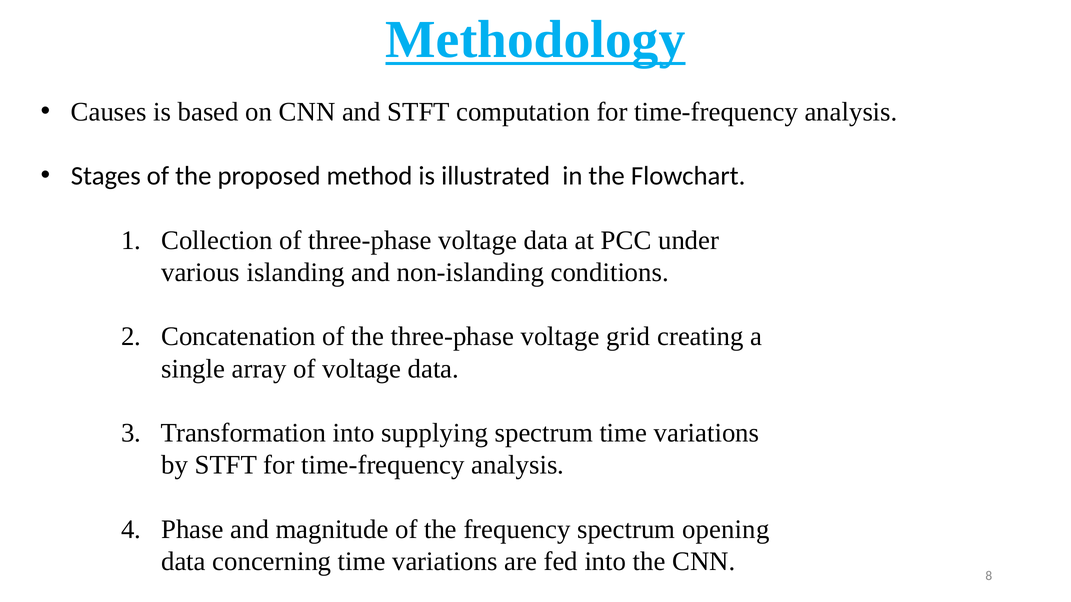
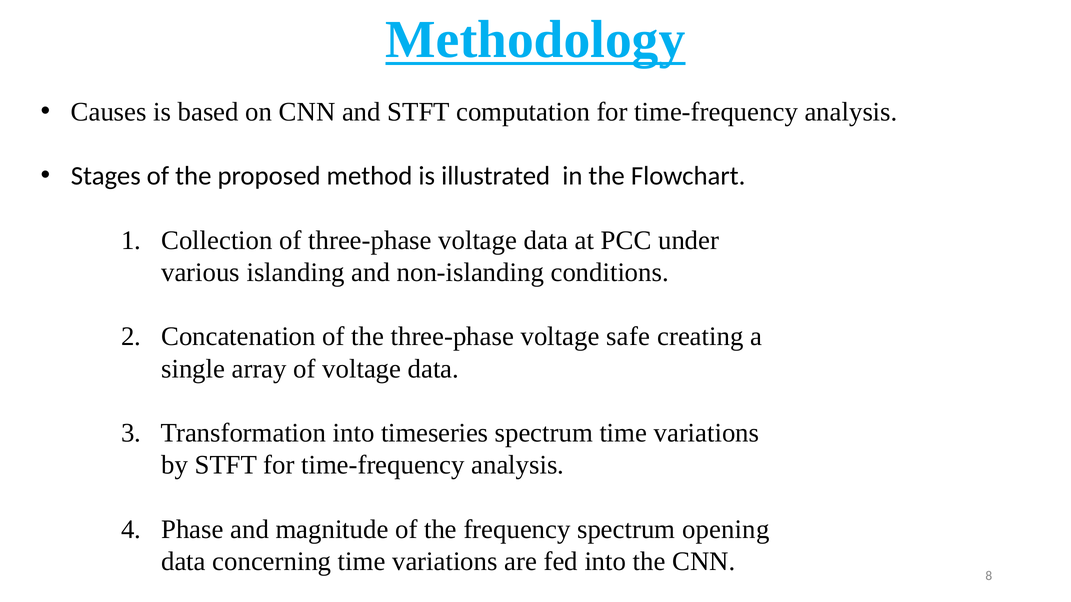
grid: grid -> safe
supplying: supplying -> timeseries
